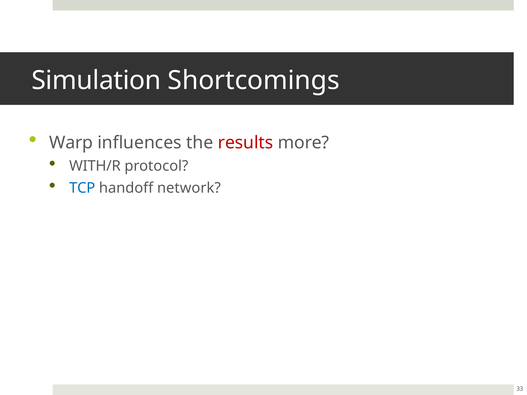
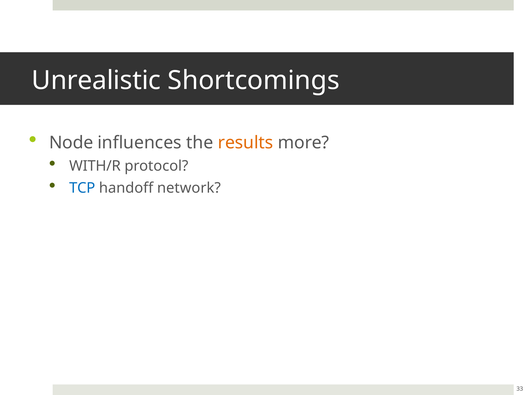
Simulation: Simulation -> Unrealistic
Warp: Warp -> Node
results colour: red -> orange
